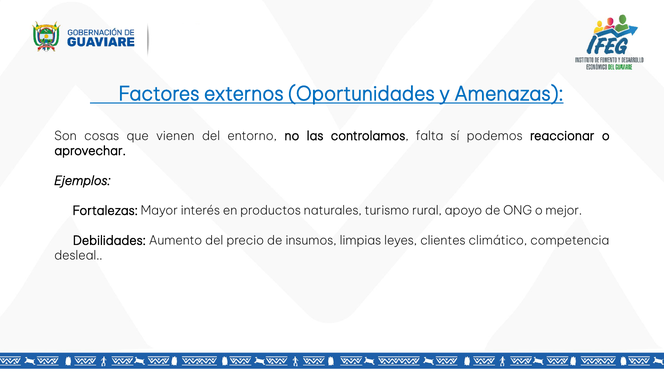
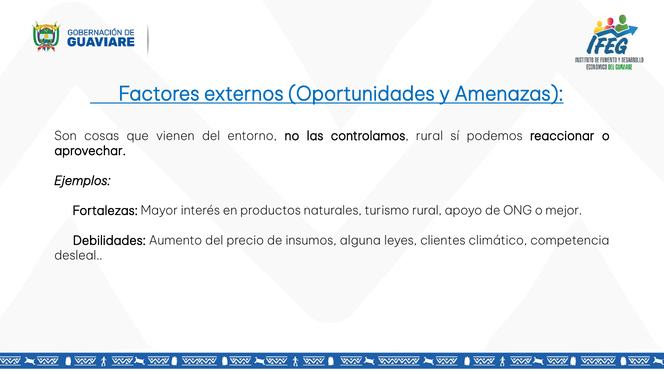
controlamos falta: falta -> rural
limpias: limpias -> alguna
